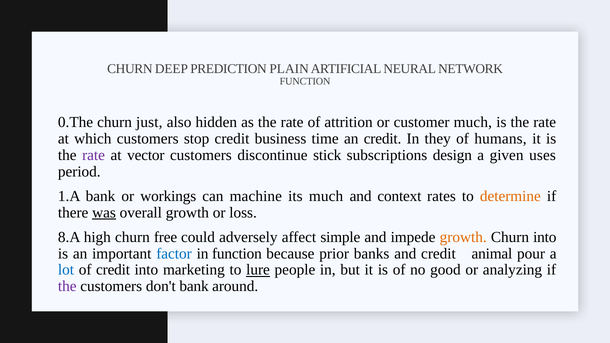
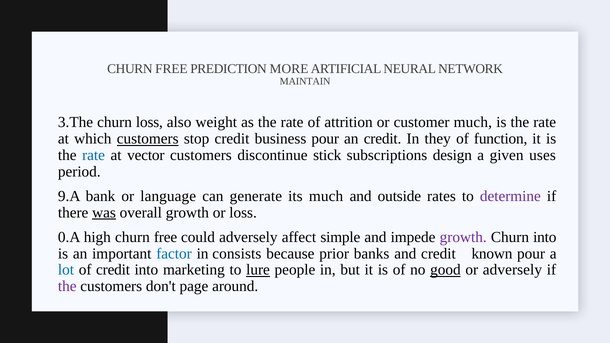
DEEP at (171, 69): DEEP -> FREE
PLAIN: PLAIN -> MORE
FUNCTION at (305, 82): FUNCTION -> MAINTAIN
0.The: 0.The -> 3.The
churn just: just -> loss
hidden: hidden -> weight
customers at (148, 139) underline: none -> present
business time: time -> pour
humans: humans -> function
rate at (94, 155) colour: purple -> blue
1.A: 1.A -> 9.A
workings: workings -> language
machine: machine -> generate
context: context -> outside
determine colour: orange -> purple
8.A: 8.A -> 0.A
growth at (463, 237) colour: orange -> purple
in function: function -> consists
animal: animal -> known
good underline: none -> present
or analyzing: analyzing -> adversely
don't bank: bank -> page
